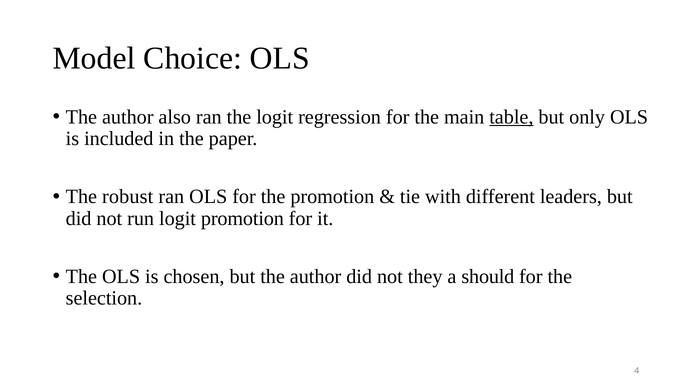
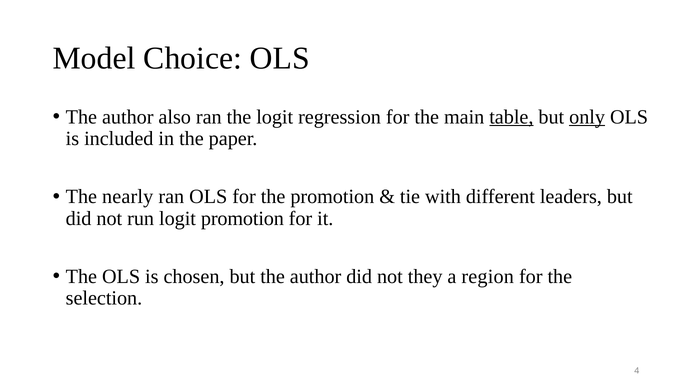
only underline: none -> present
robust: robust -> nearly
should: should -> region
